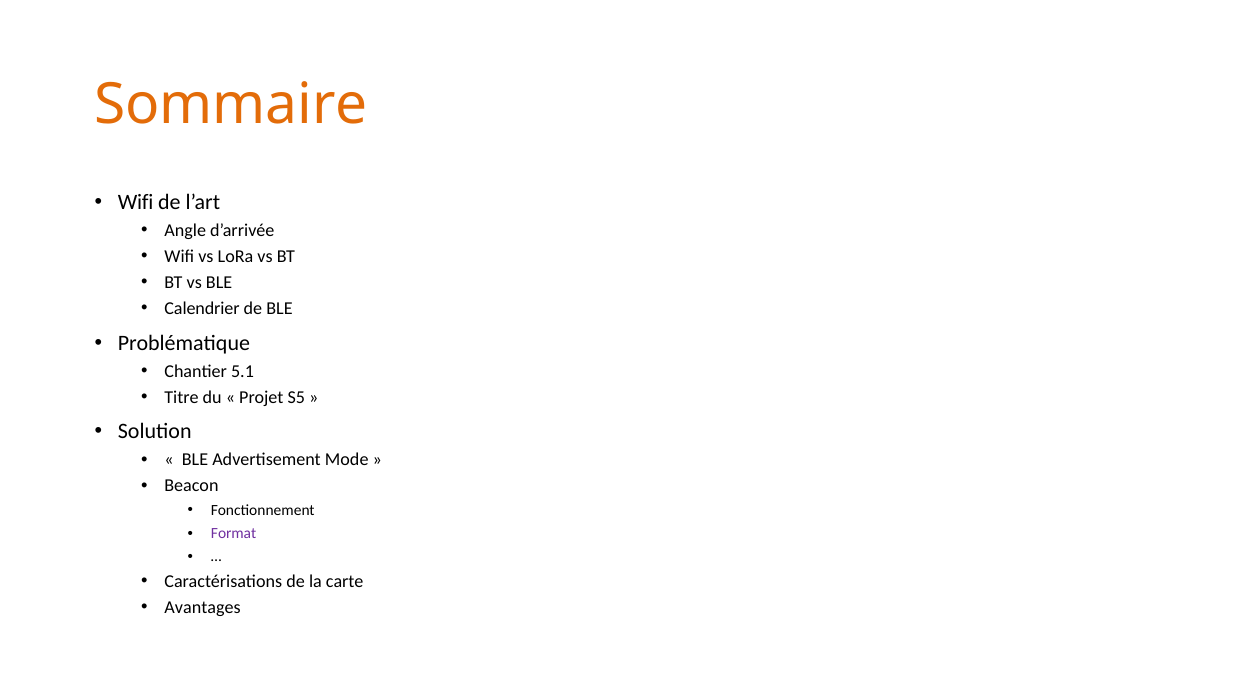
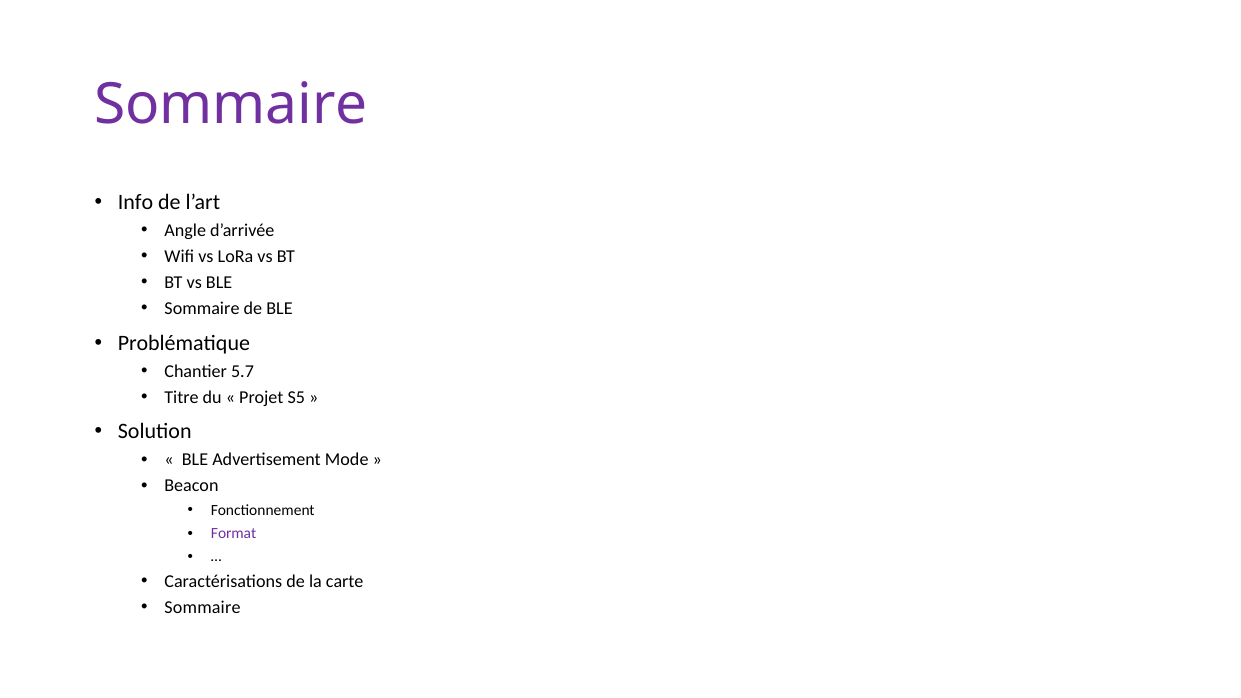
Sommaire at (231, 104) colour: orange -> purple
Wifi at (136, 202): Wifi -> Info
Calendrier at (202, 308): Calendrier -> Sommaire
5.1: 5.1 -> 5.7
Avantages at (203, 607): Avantages -> Sommaire
